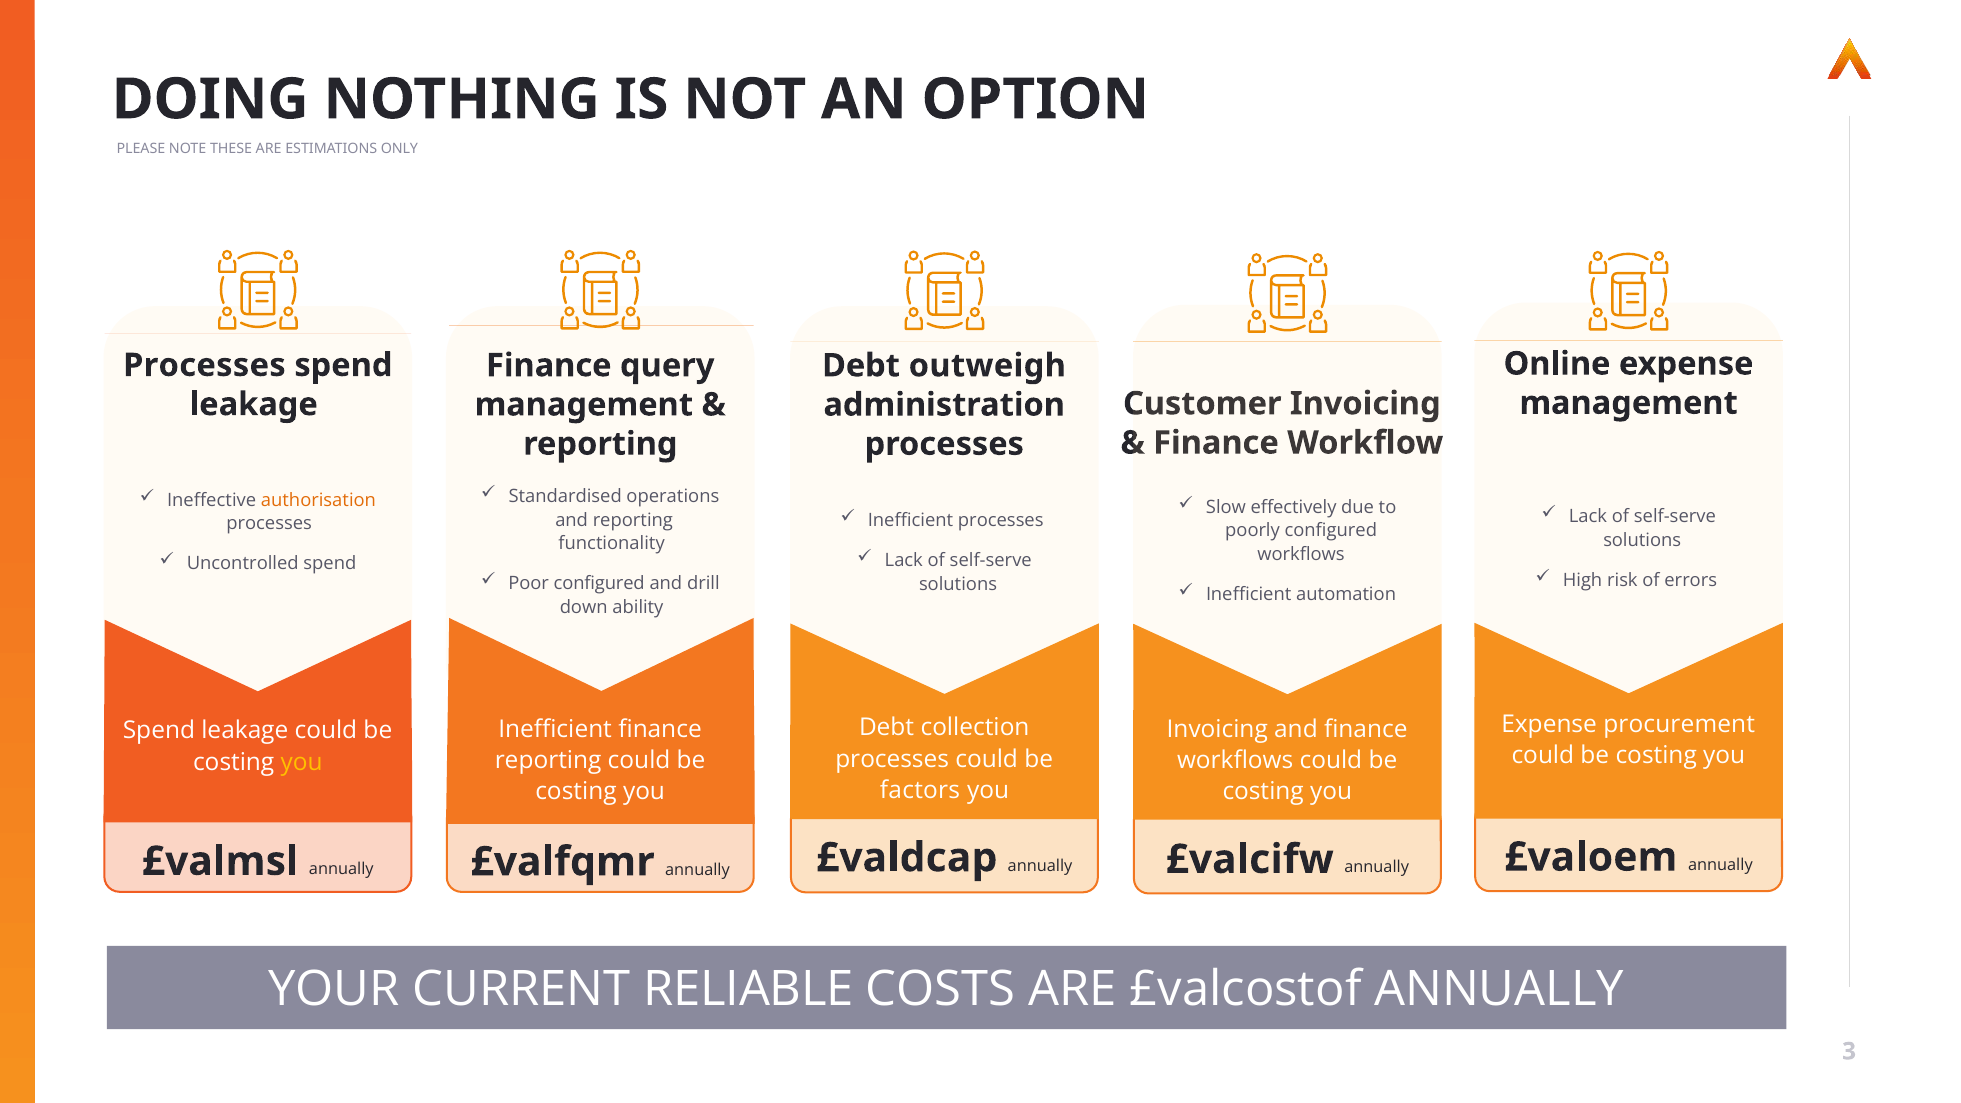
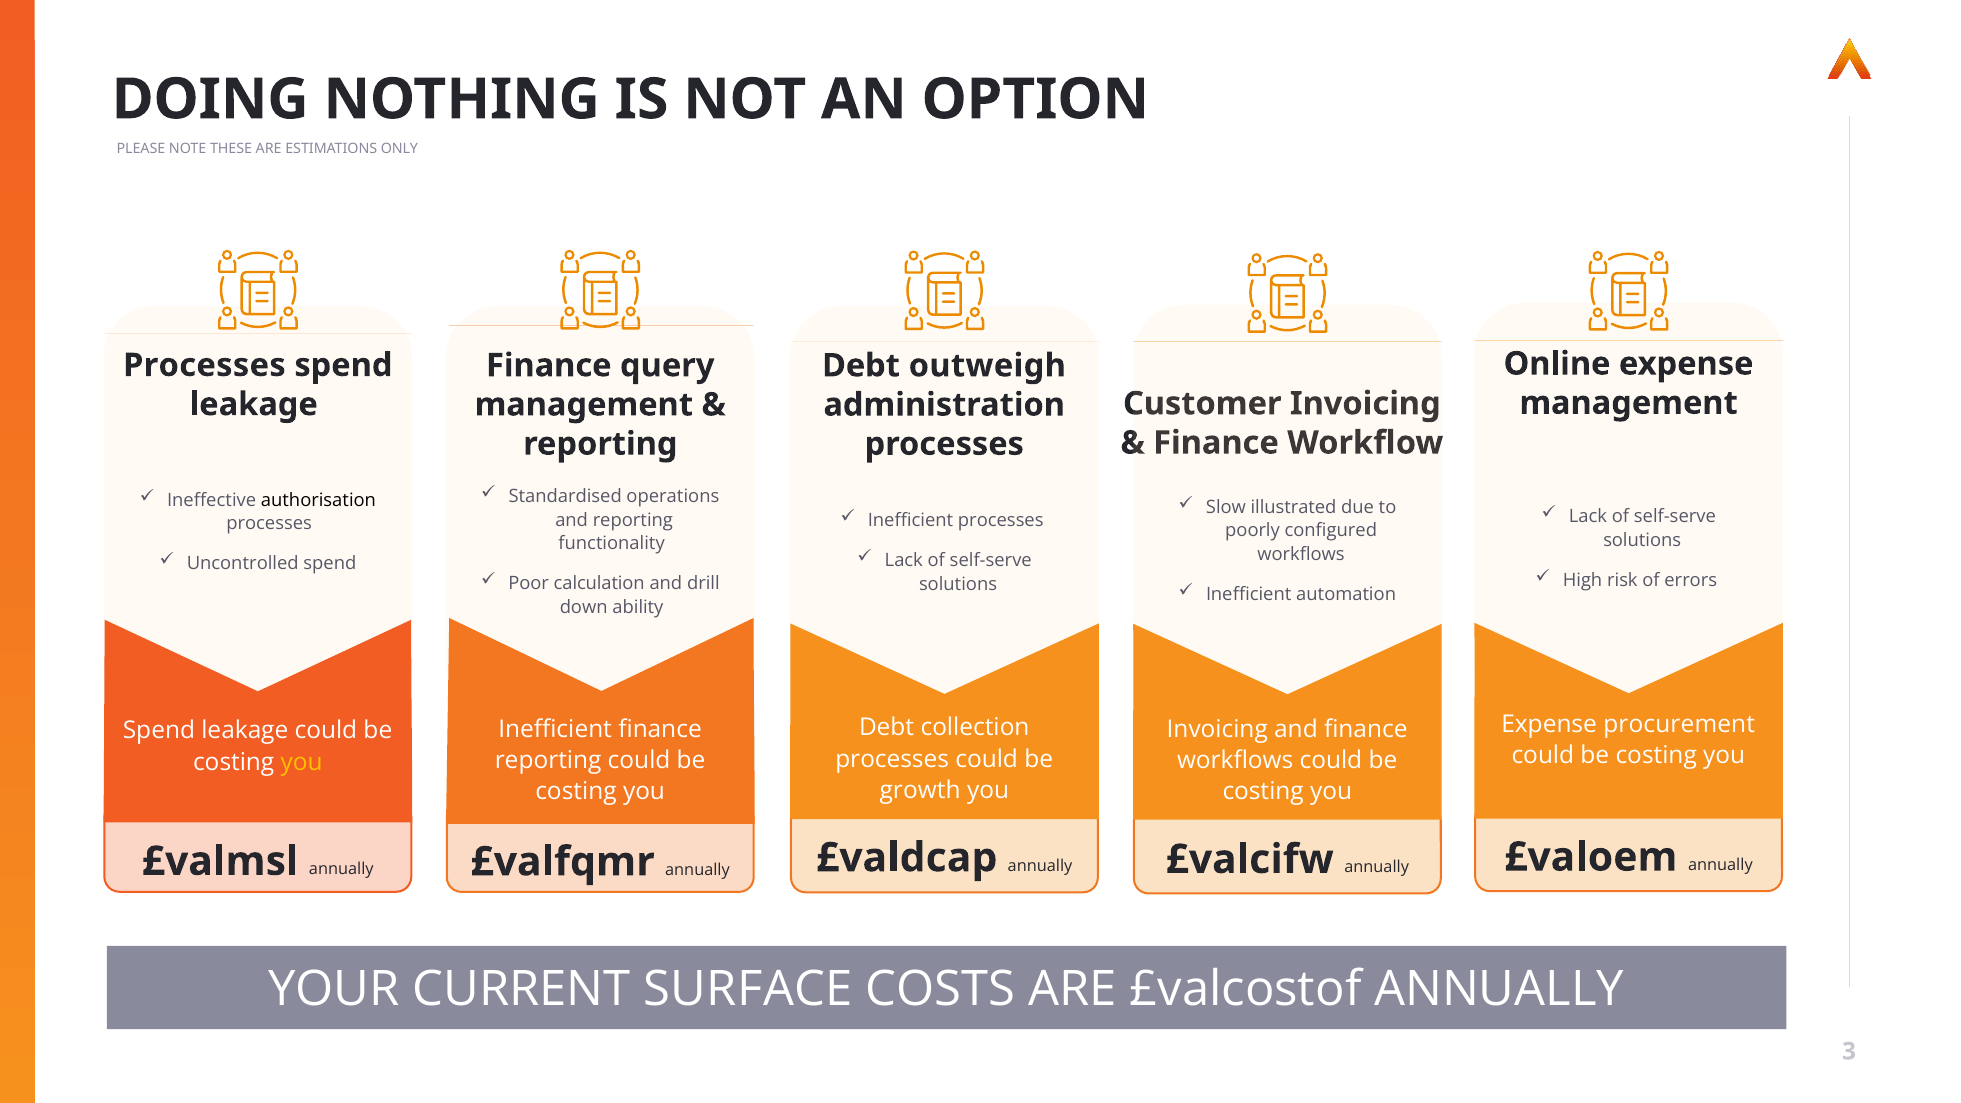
authorisation colour: orange -> black
effectively: effectively -> illustrated
Poor configured: configured -> calculation
factors: factors -> growth
RELIABLE: RELIABLE -> SURFACE
